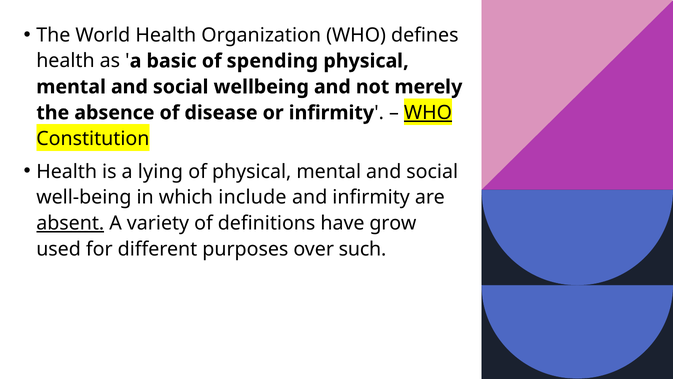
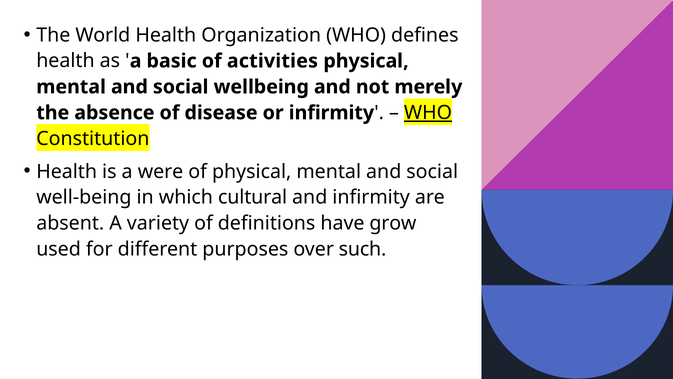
spending: spending -> activities
lying: lying -> were
include: include -> cultural
absent underline: present -> none
